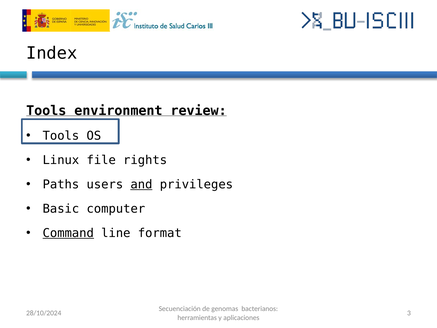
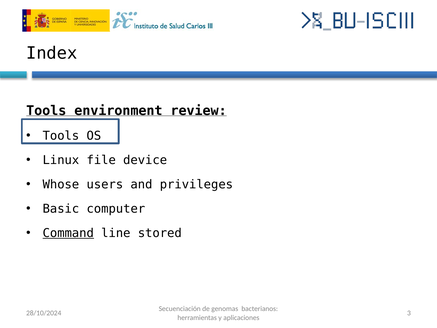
rights: rights -> device
Paths: Paths -> Whose
and underline: present -> none
format: format -> stored
